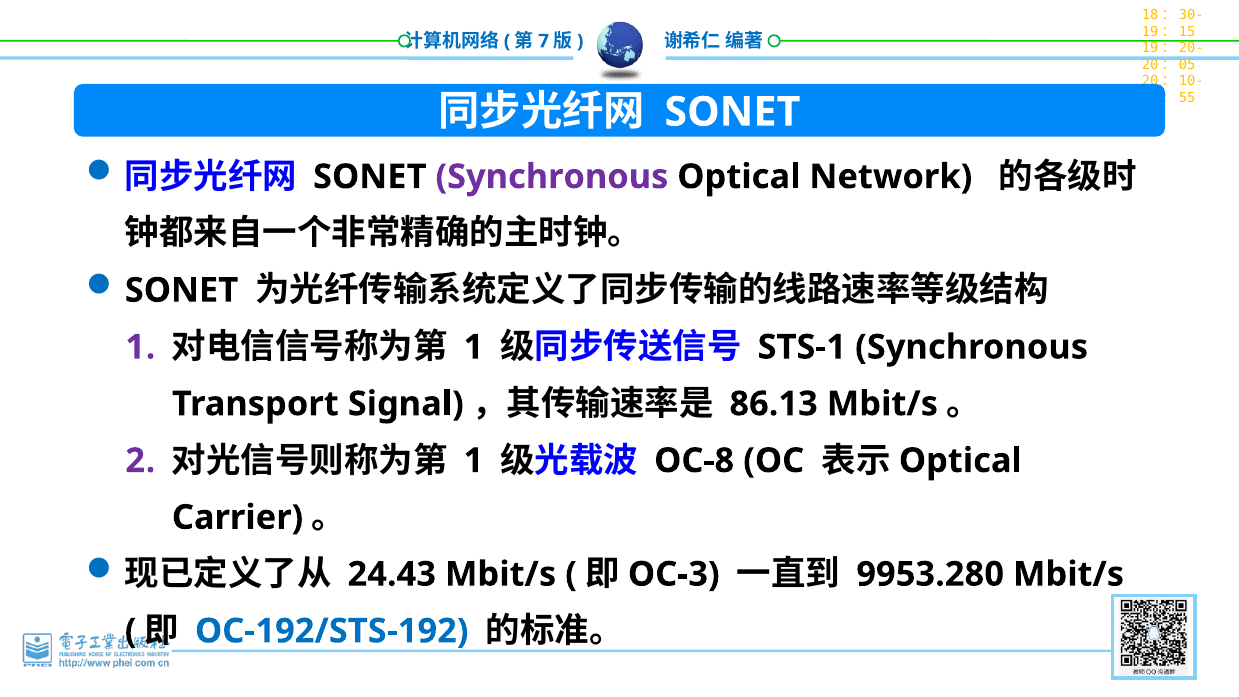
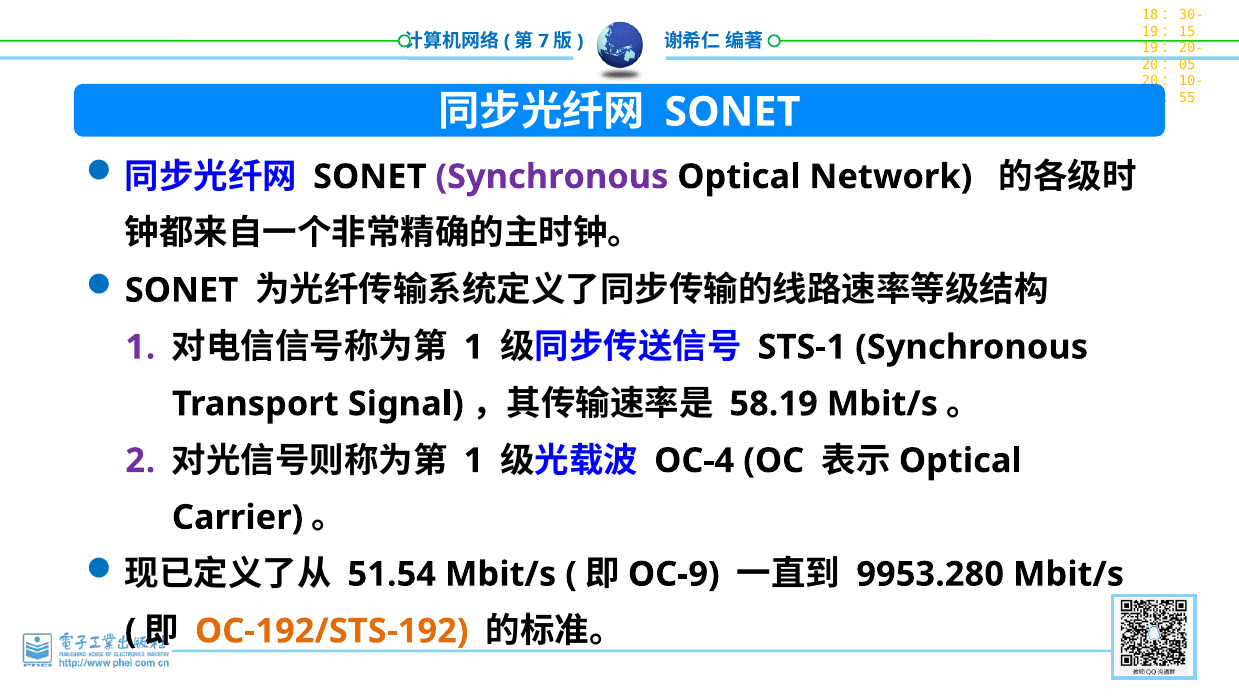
86.13: 86.13 -> 58.19
OC-8: OC-8 -> OC-4
24.43: 24.43 -> 51.54
OC-3: OC-3 -> OC-9
OC-192/STS-192 colour: blue -> orange
